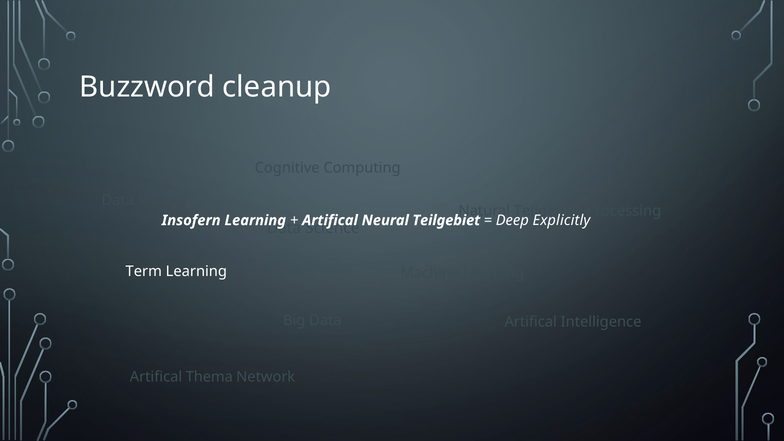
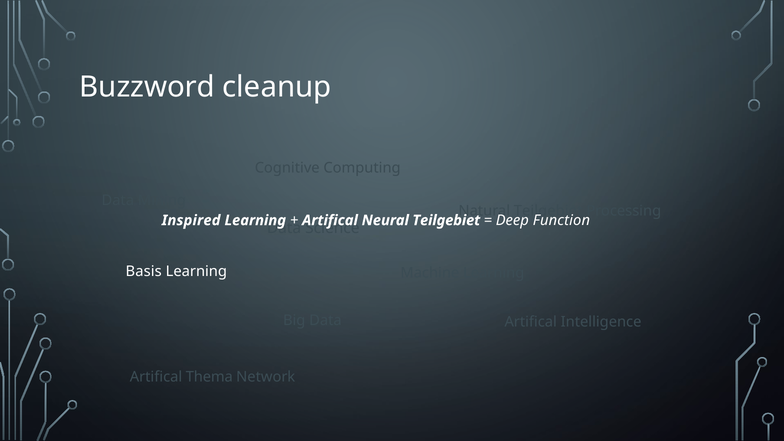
Insofern: Insofern -> Inspired
Explicitly: Explicitly -> Function
Term: Term -> Basis
